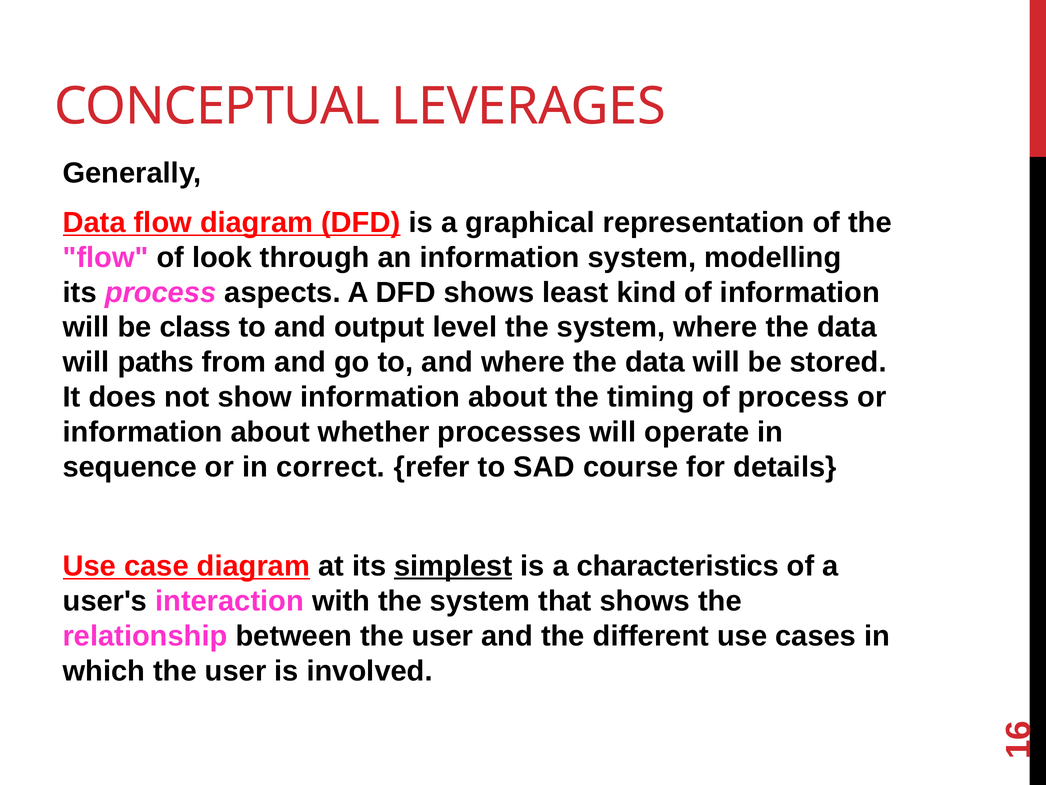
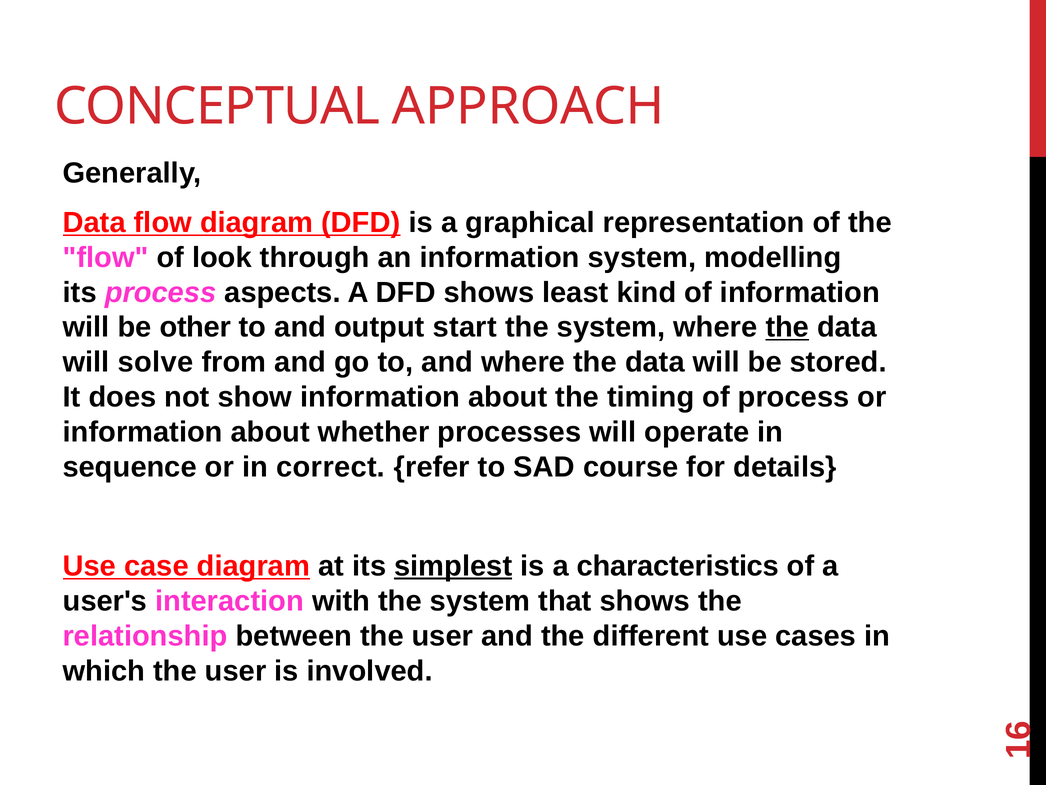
LEVERAGES: LEVERAGES -> APPROACH
class: class -> other
level: level -> start
the at (787, 327) underline: none -> present
paths: paths -> solve
